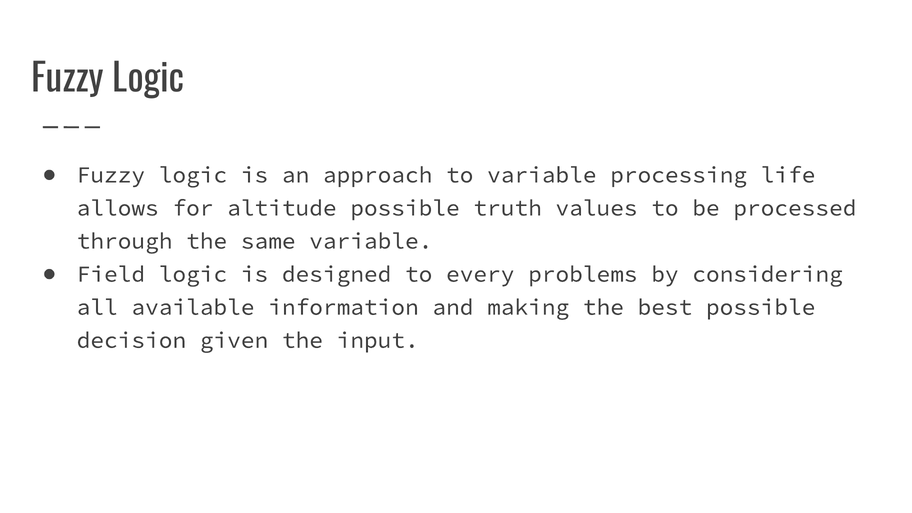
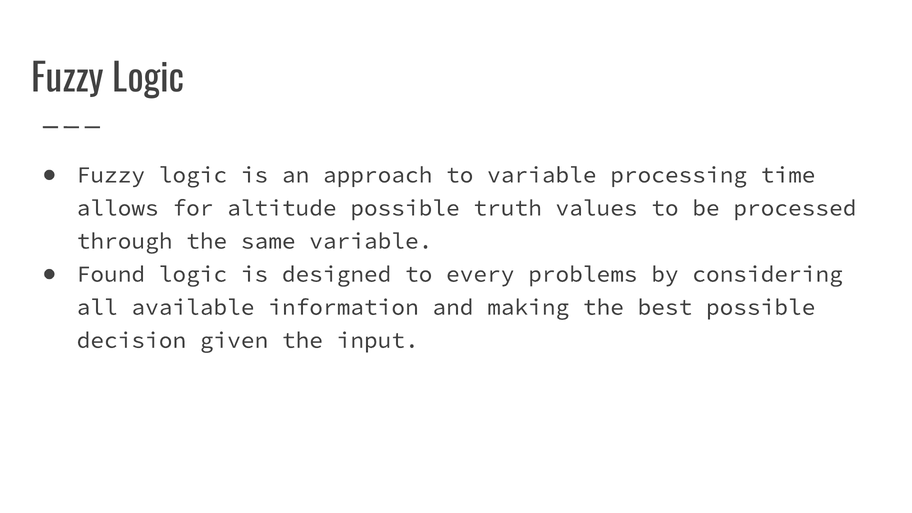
life: life -> time
Field: Field -> Found
